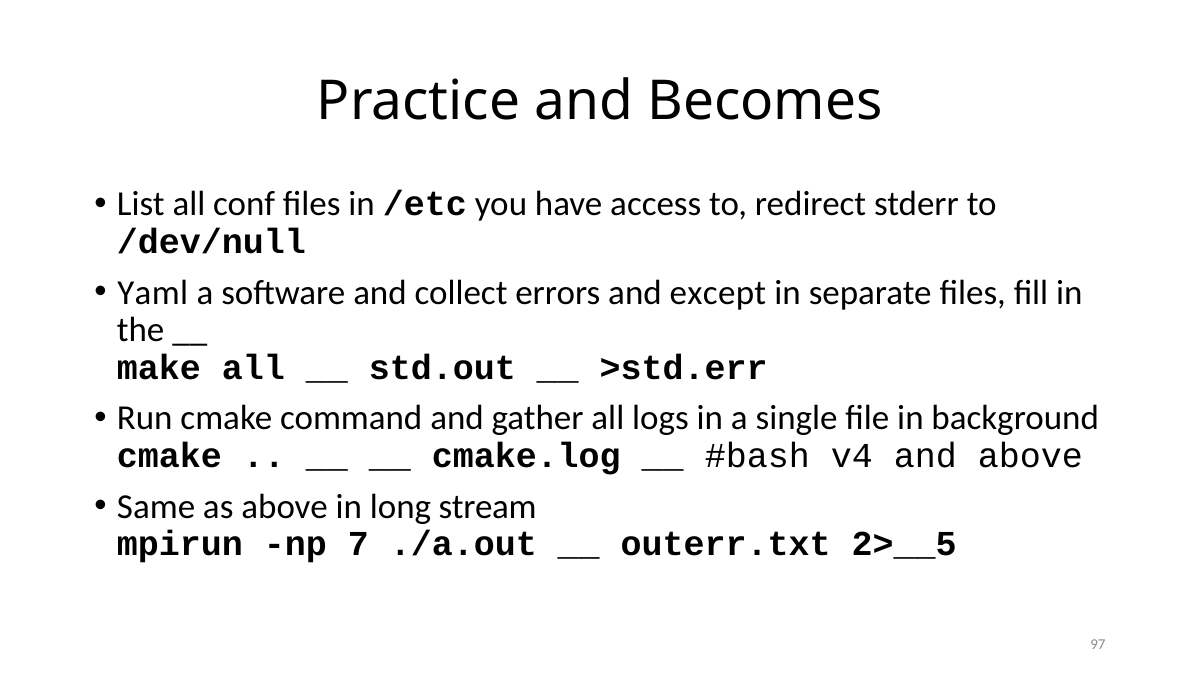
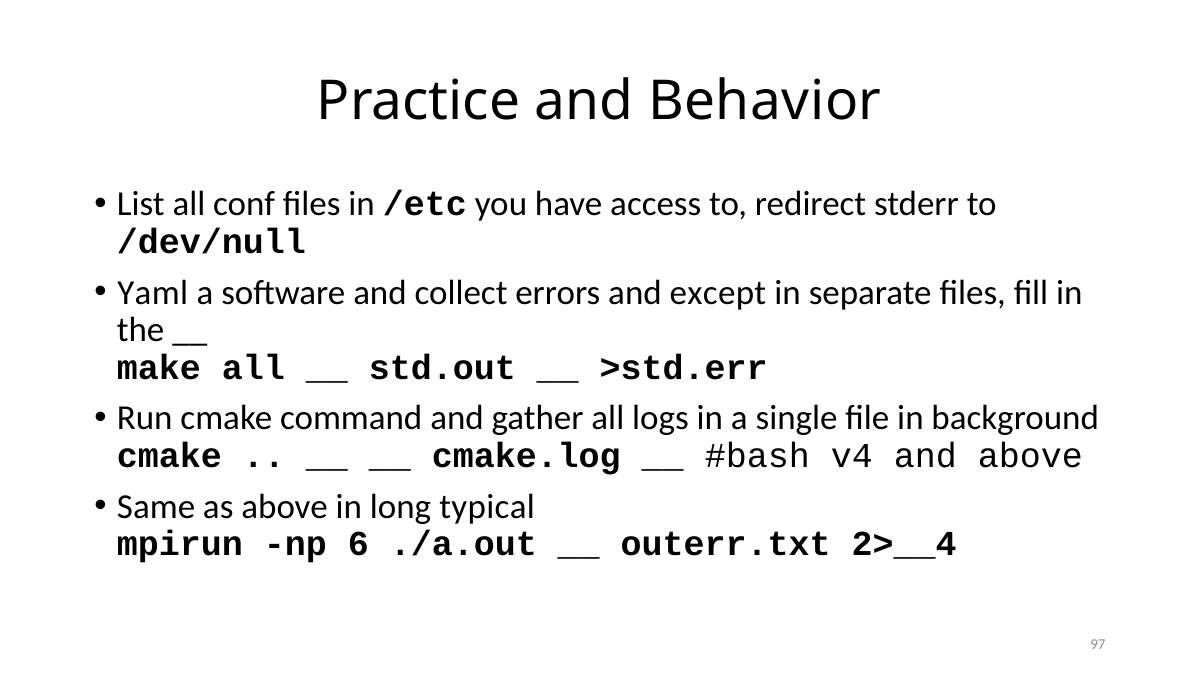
Becomes: Becomes -> Behavior
stream: stream -> typical
7: 7 -> 6
2>__5: 2>__5 -> 2>__4
